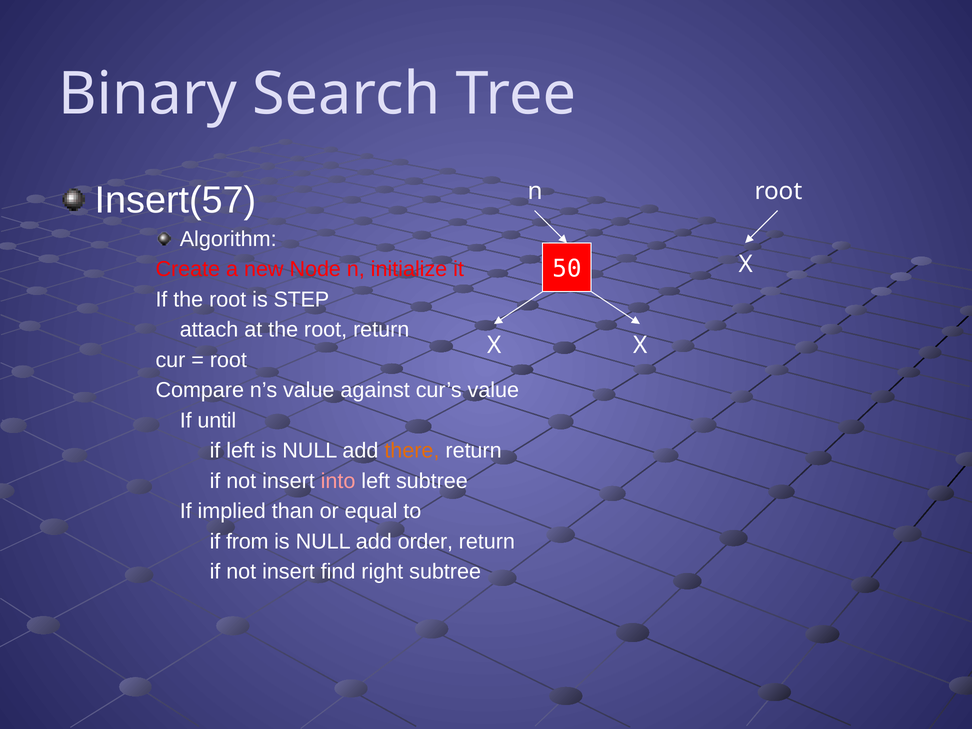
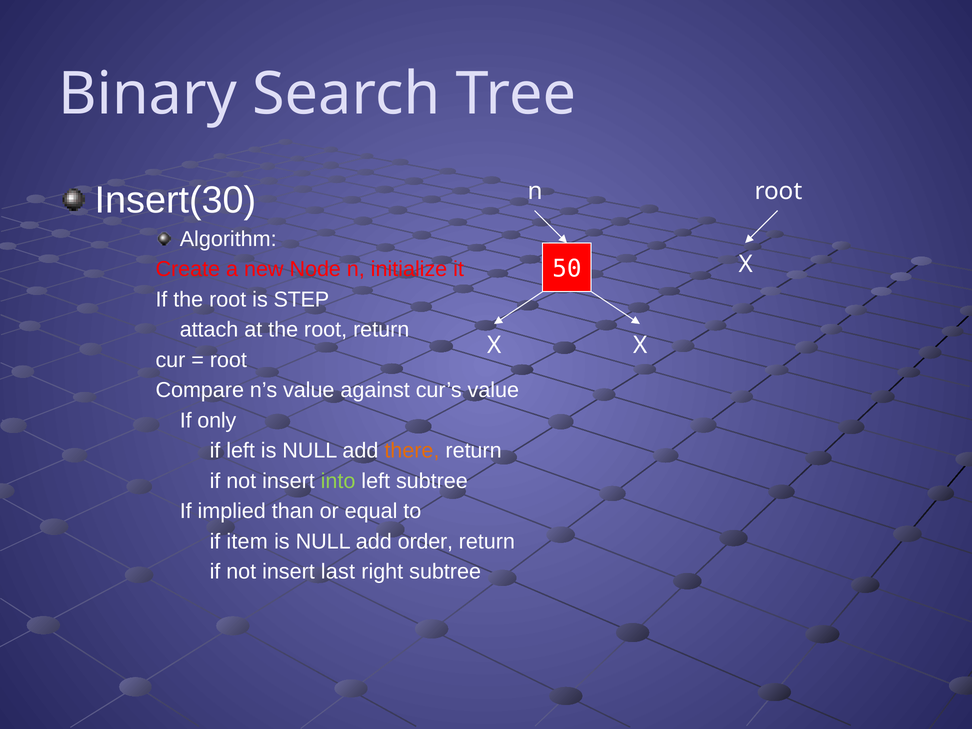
Insert(57: Insert(57 -> Insert(30
until: until -> only
into colour: pink -> light green
from: from -> item
find: find -> last
